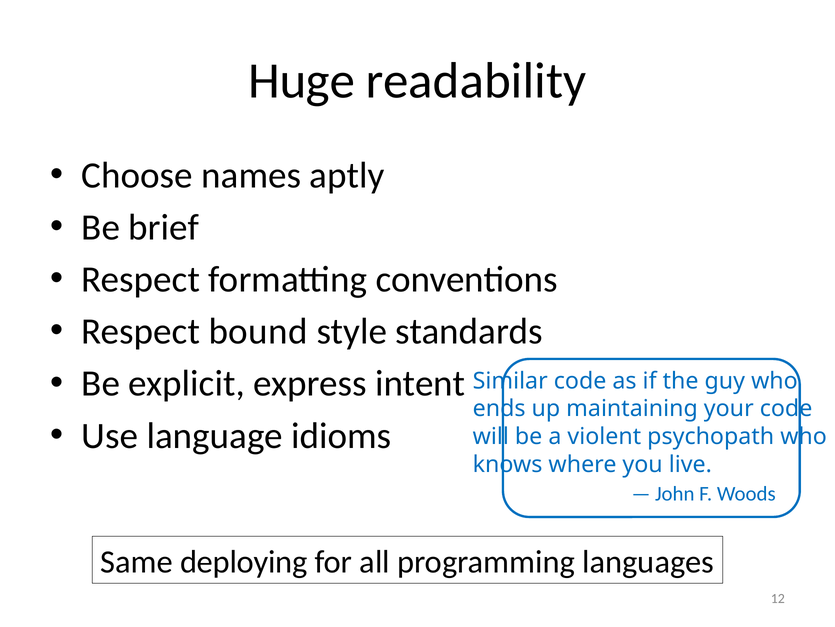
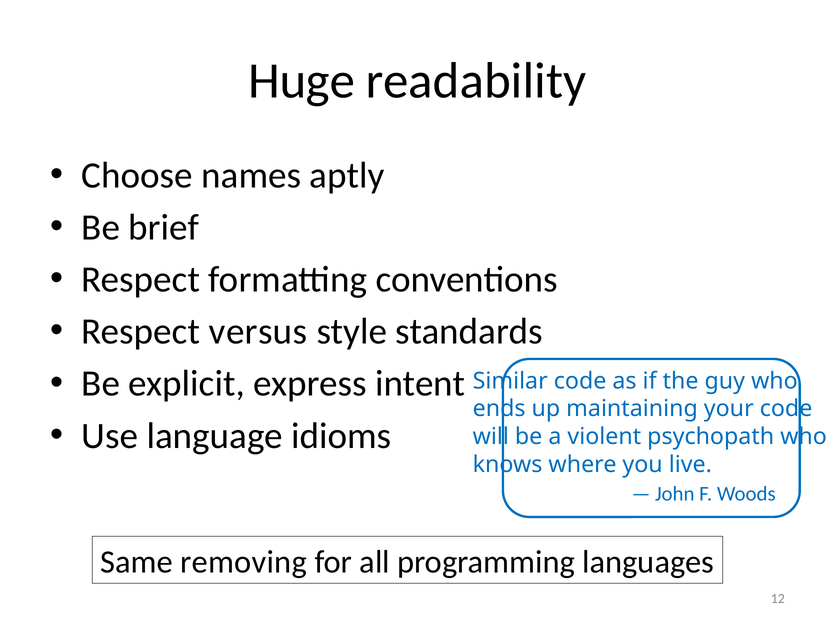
bound: bound -> versus
deploying: deploying -> removing
